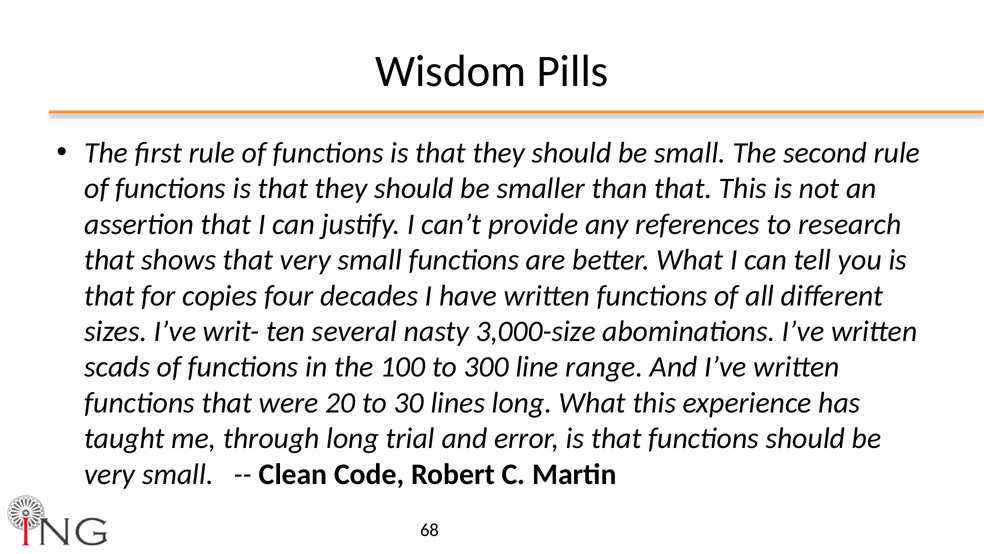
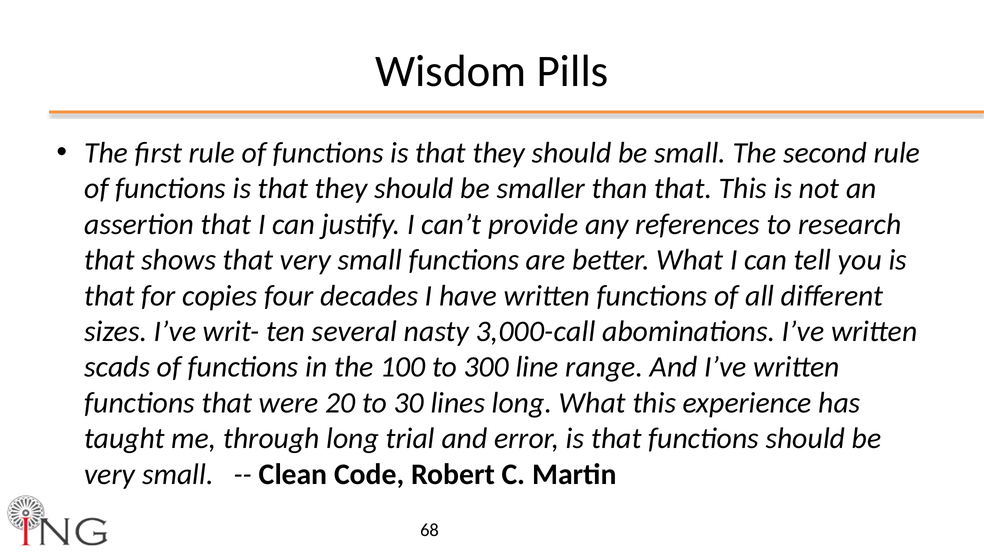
3,000-size: 3,000-size -> 3,000-call
